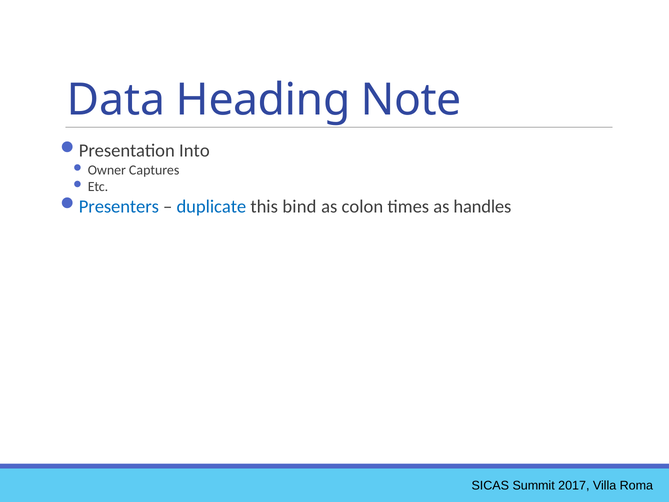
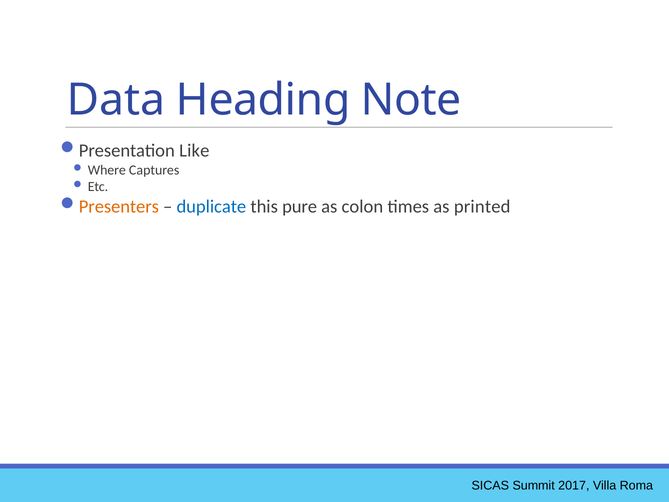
Into: Into -> Like
Owner: Owner -> Where
Presenters colour: blue -> orange
bind: bind -> pure
handles: handles -> printed
